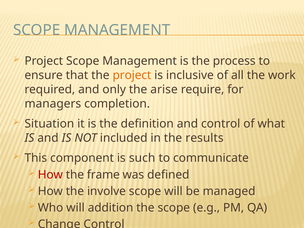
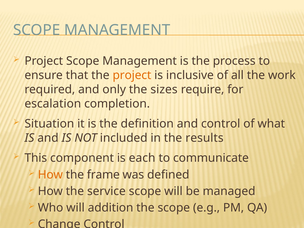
arise: arise -> sizes
managers: managers -> escalation
such: such -> each
How at (50, 175) colour: red -> orange
involve: involve -> service
